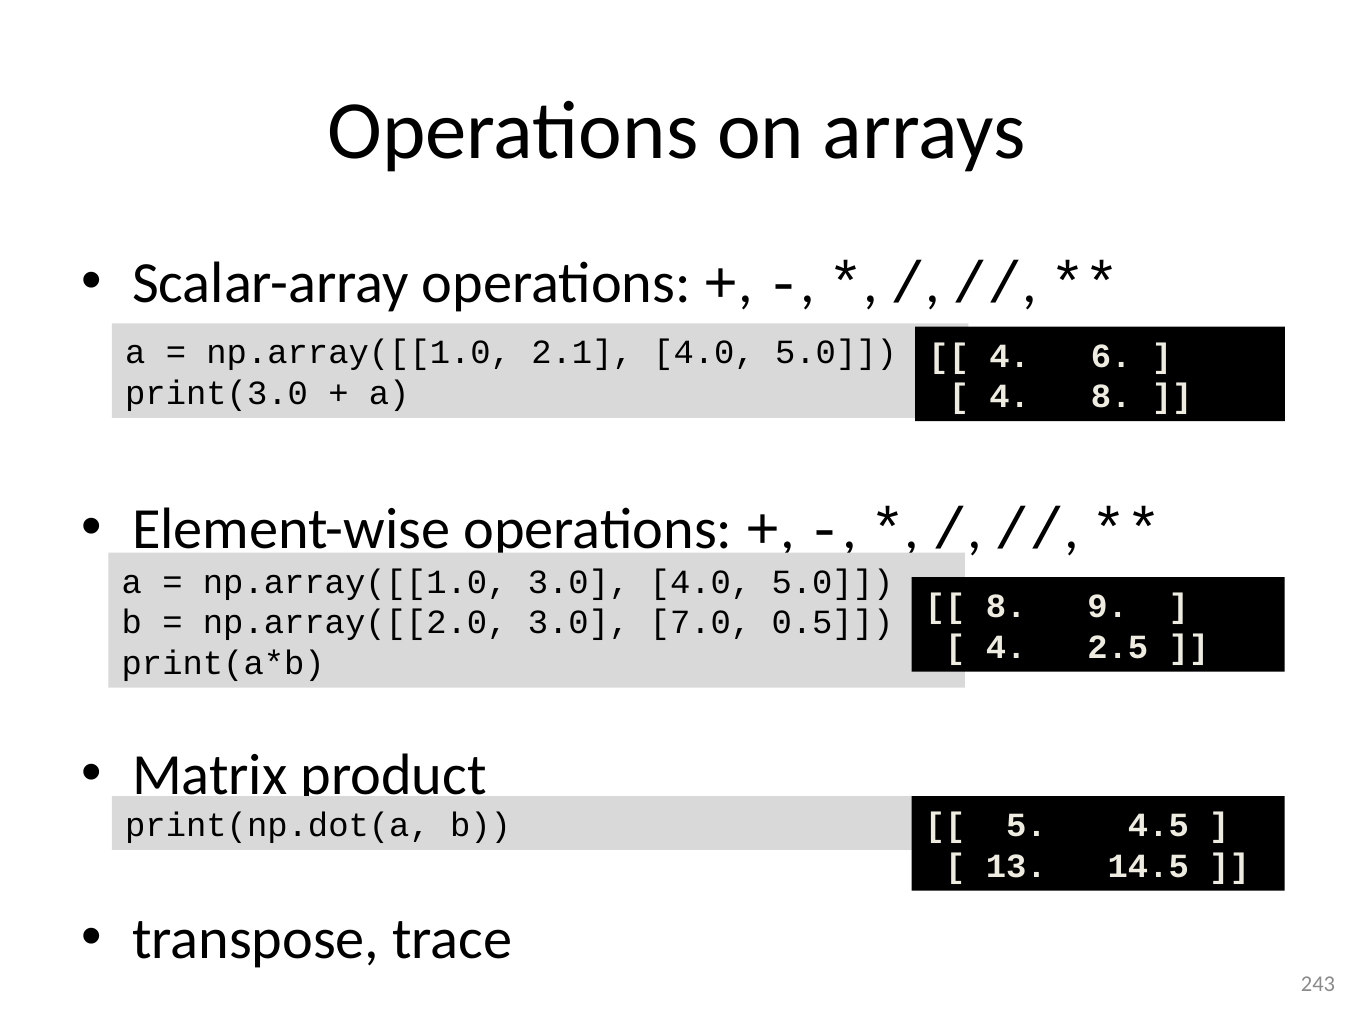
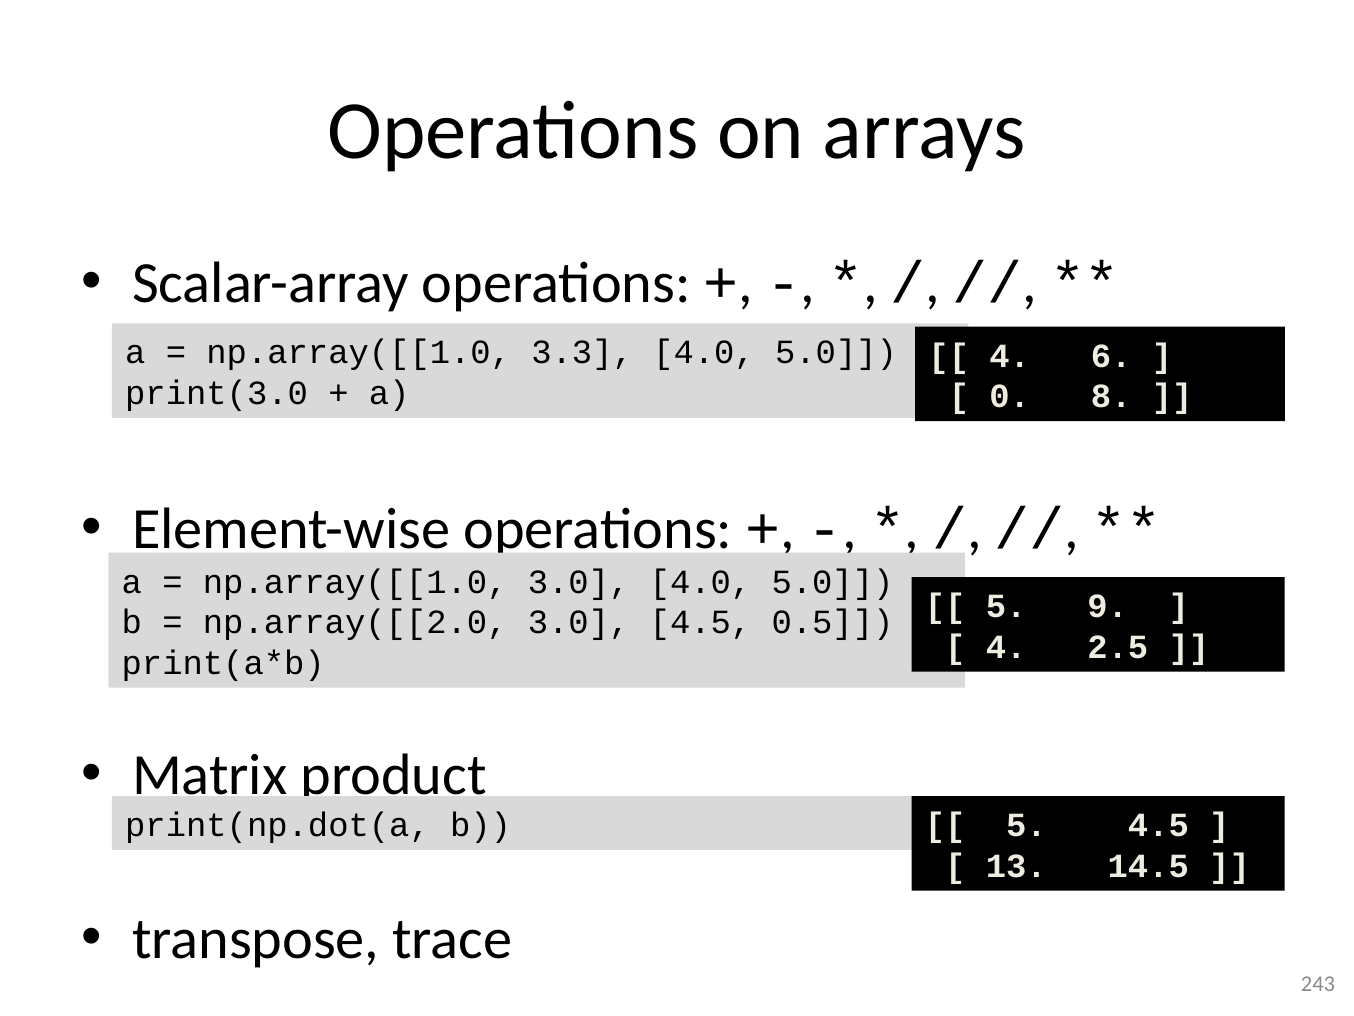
2.1: 2.1 -> 3.3
4 at (1010, 396): 4 -> 0
8 at (1006, 606): 8 -> 5
3.0 7.0: 7.0 -> 4.5
